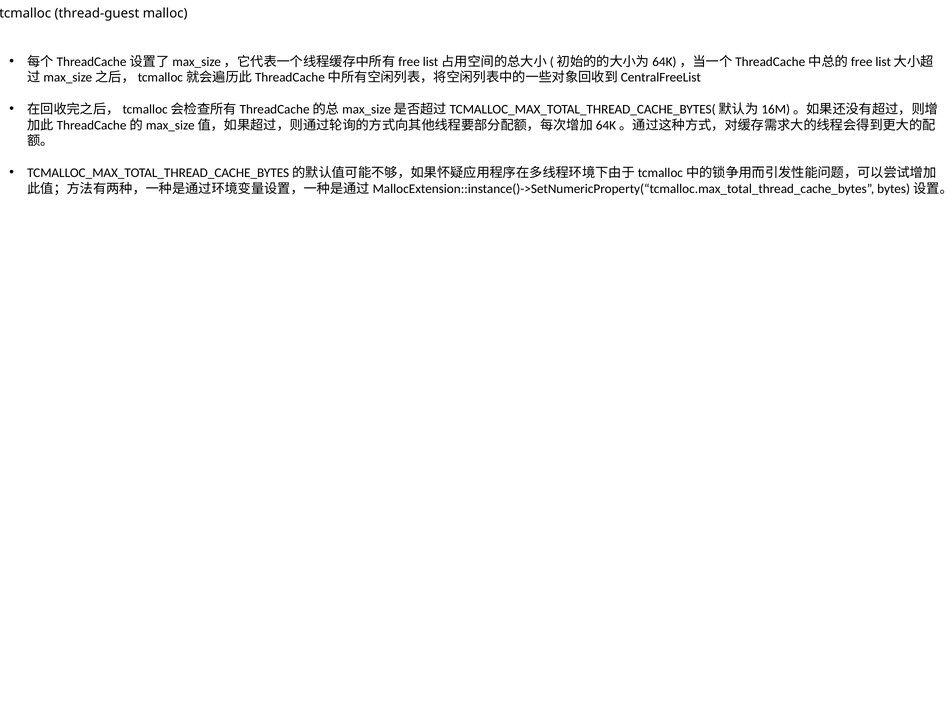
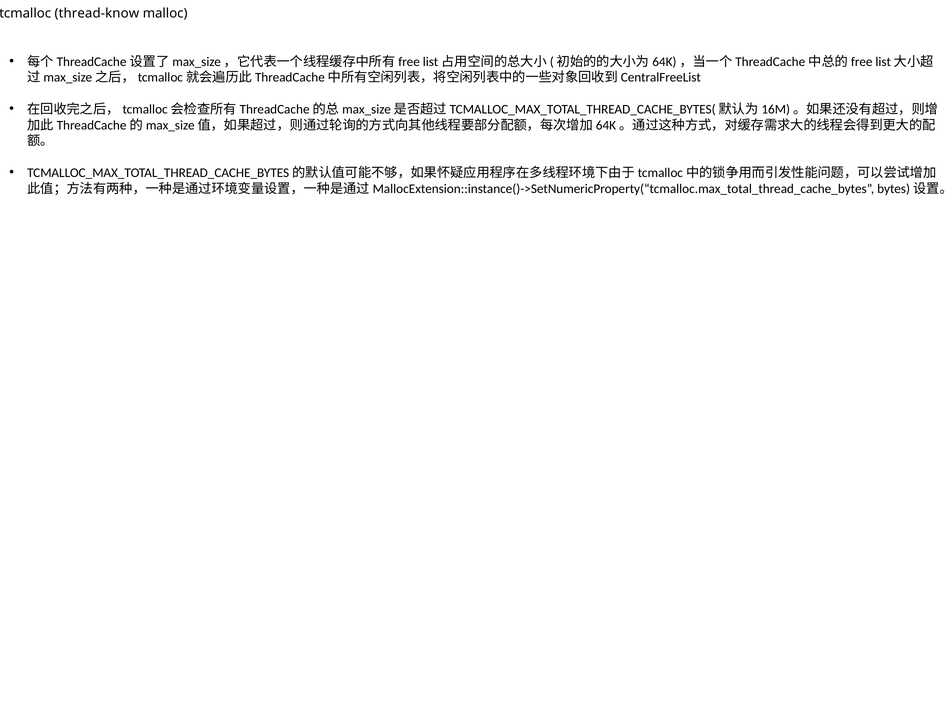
thread-guest: thread-guest -> thread-know
